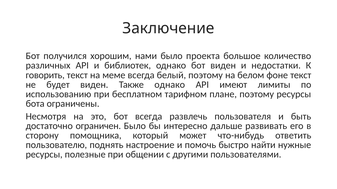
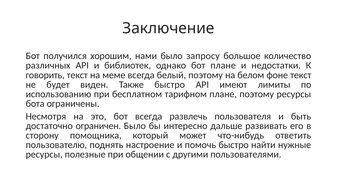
проекта: проекта -> запросу
бот виден: виден -> плане
Также однако: однако -> быстро
